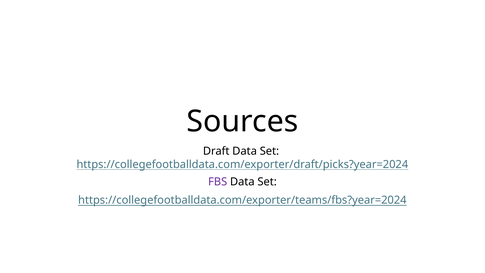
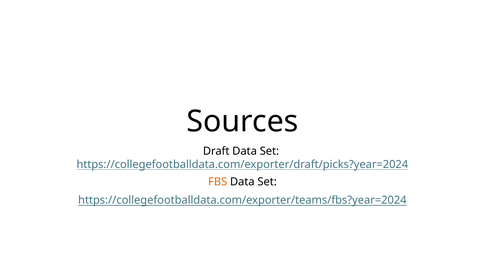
FBS colour: purple -> orange
